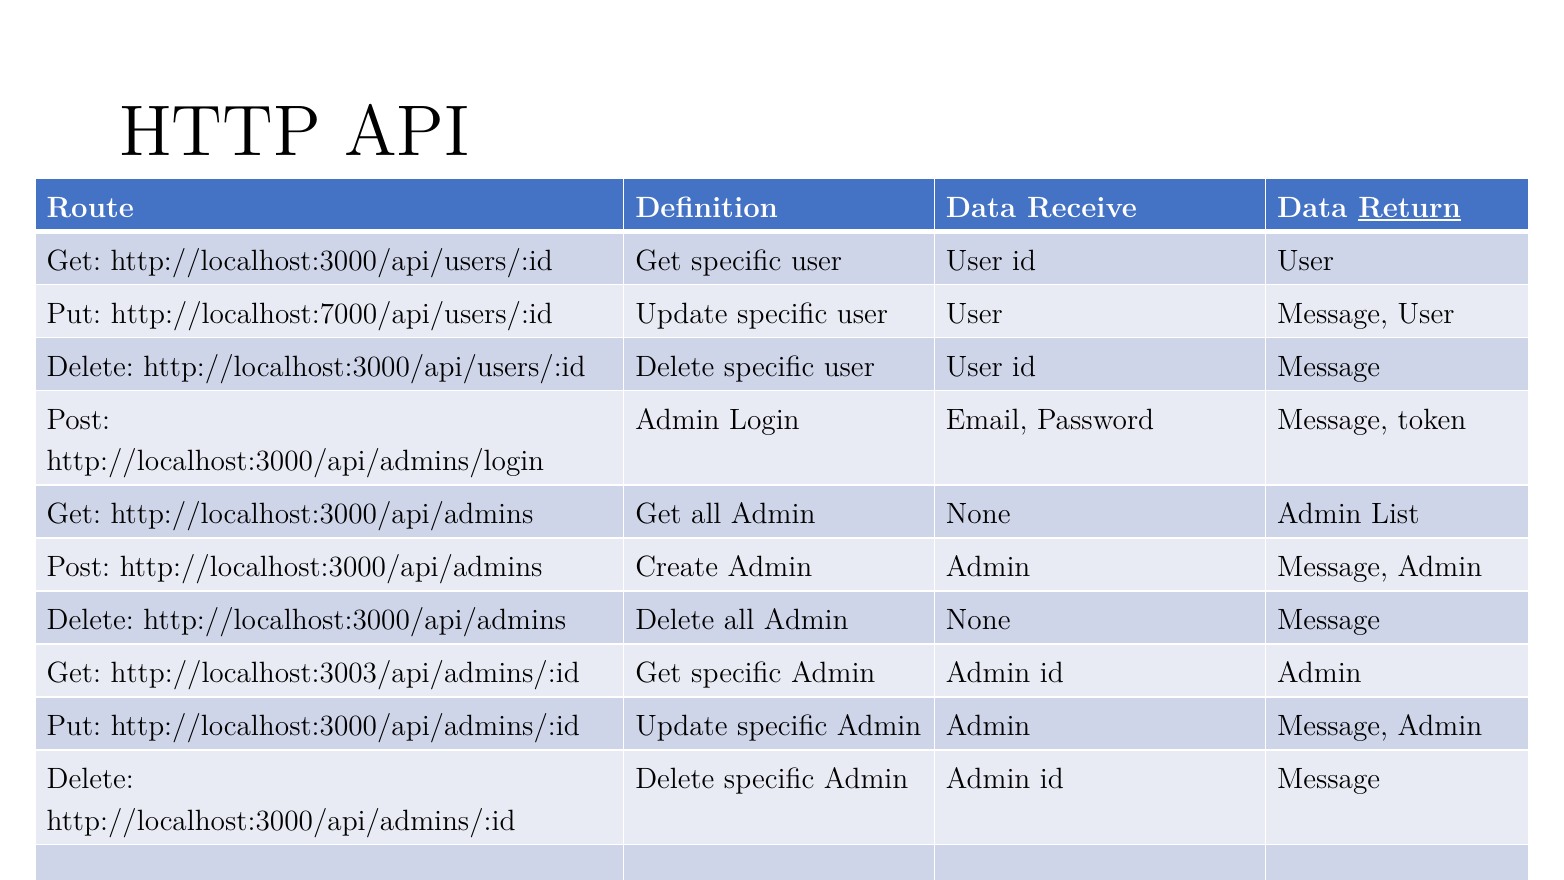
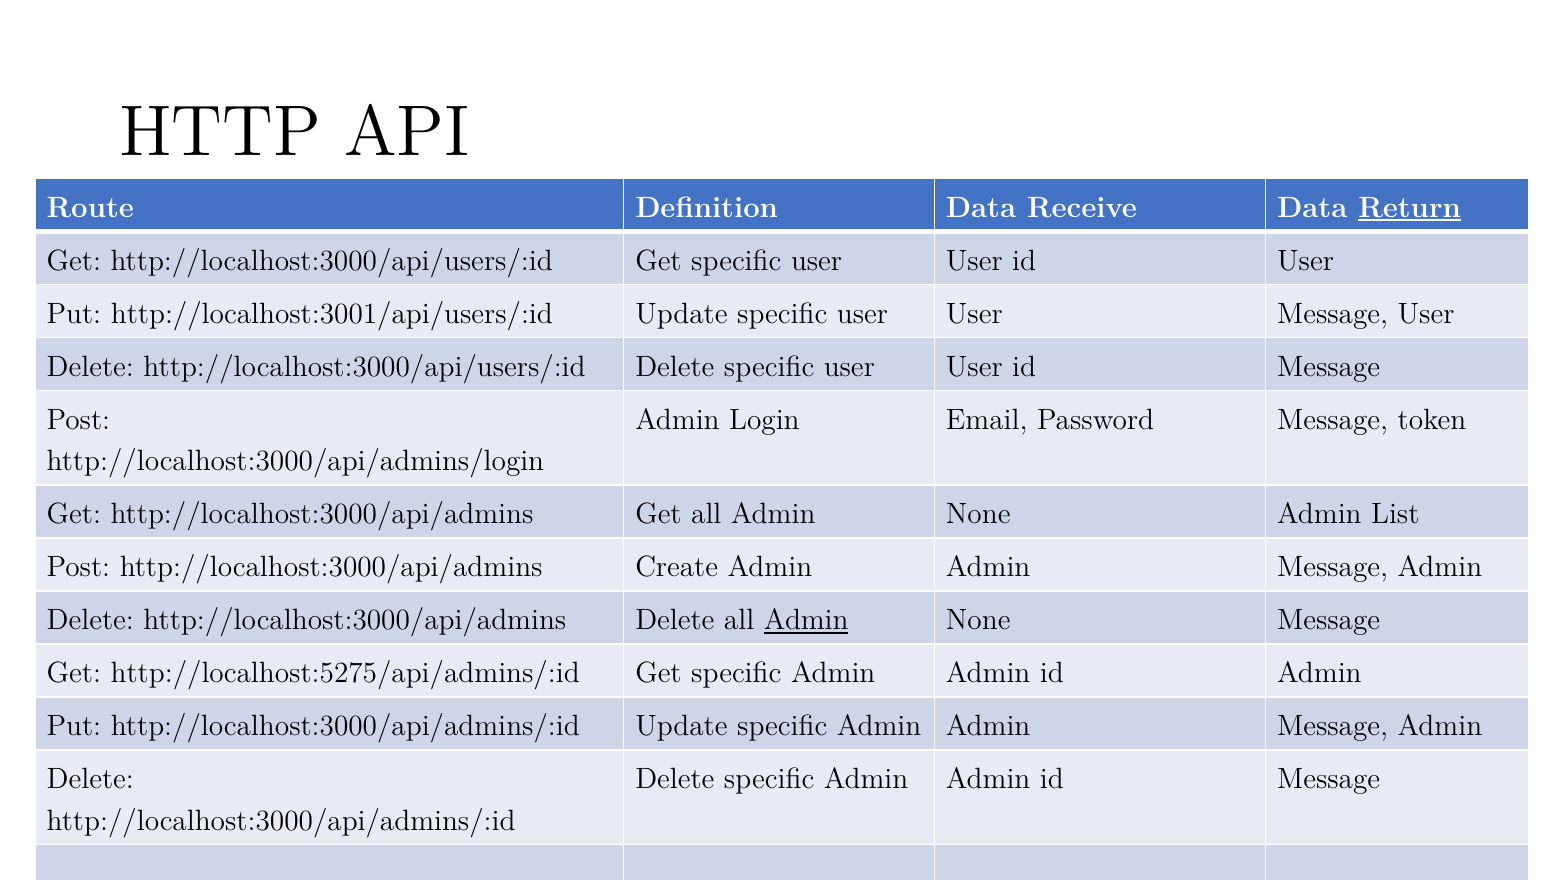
http://localhost:7000/api/users/:id: http://localhost:7000/api/users/:id -> http://localhost:3001/api/users/:id
Admin at (806, 620) underline: none -> present
http://localhost:3003/api/admins/:id: http://localhost:3003/api/admins/:id -> http://localhost:5275/api/admins/:id
